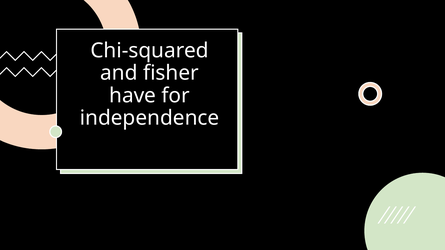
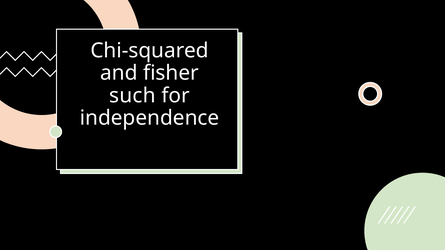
have: have -> such
